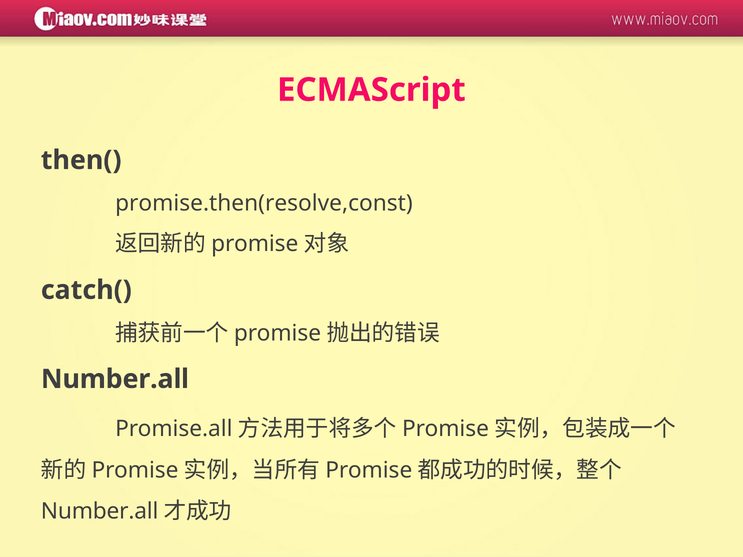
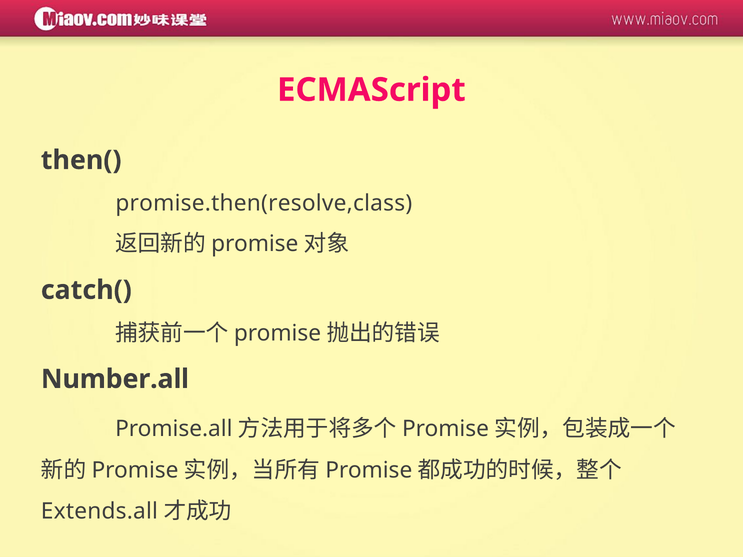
promise.then(resolve,const: promise.then(resolve,const -> promise.then(resolve,class
Number.all at (100, 511): Number.all -> Extends.all
